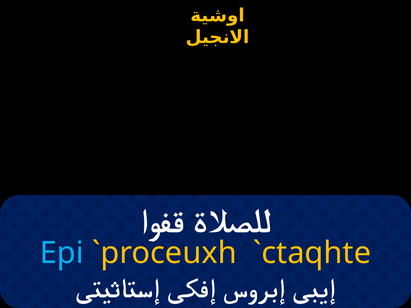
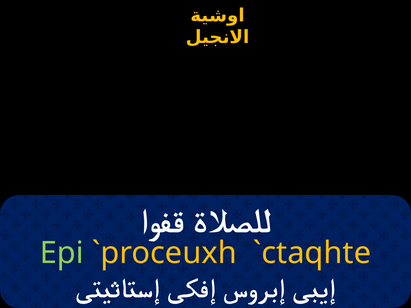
Epi colour: light blue -> light green
